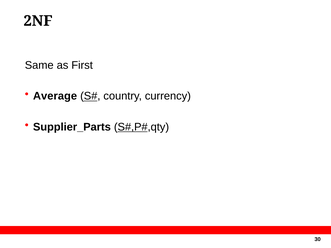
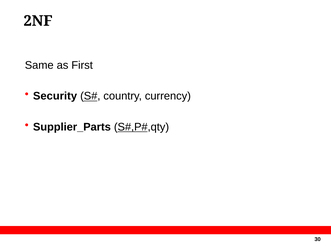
Average: Average -> Security
